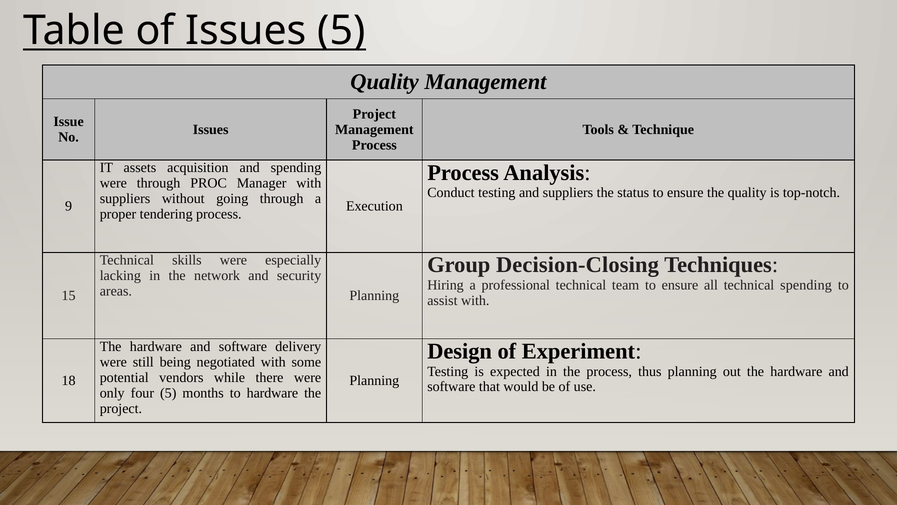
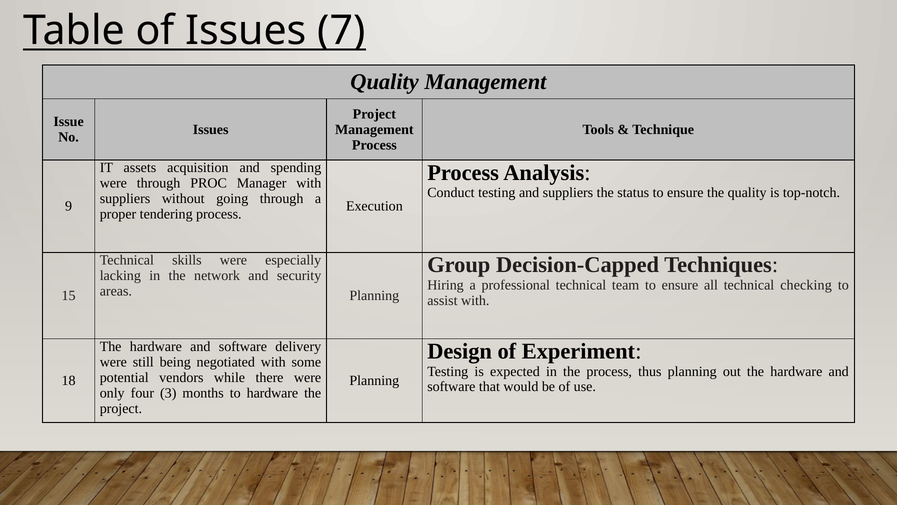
Issues 5: 5 -> 7
Decision-Closing: Decision-Closing -> Decision-Capped
technical spending: spending -> checking
four 5: 5 -> 3
